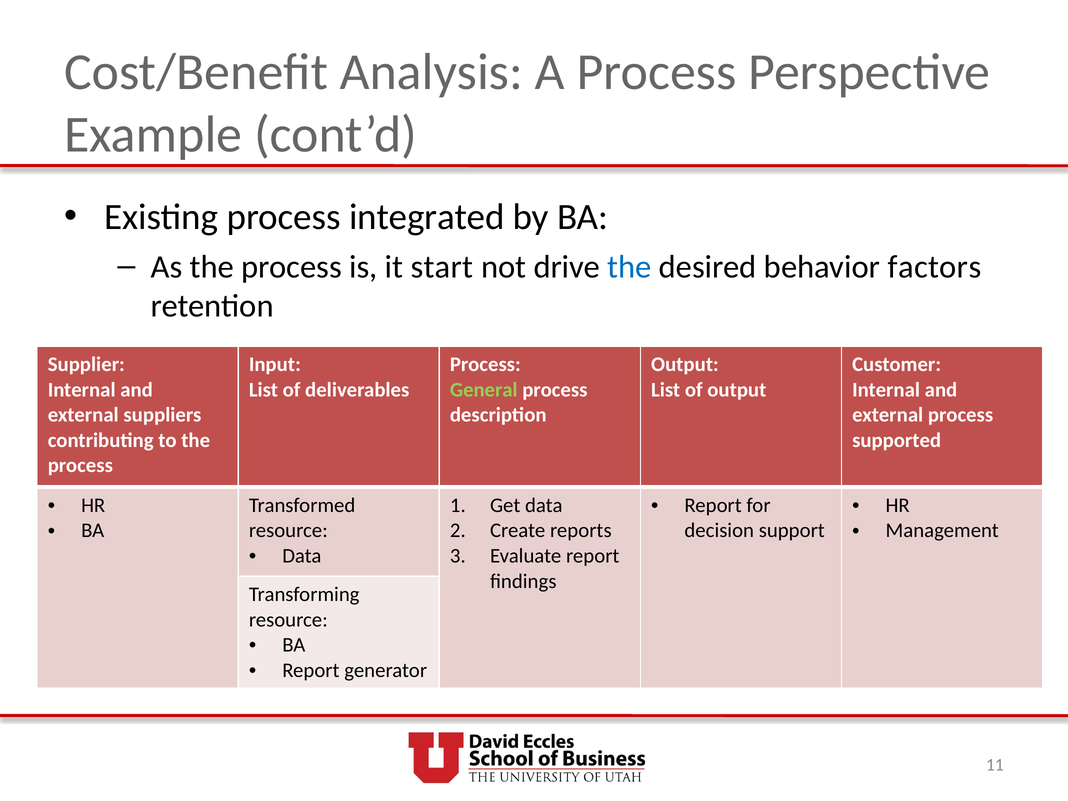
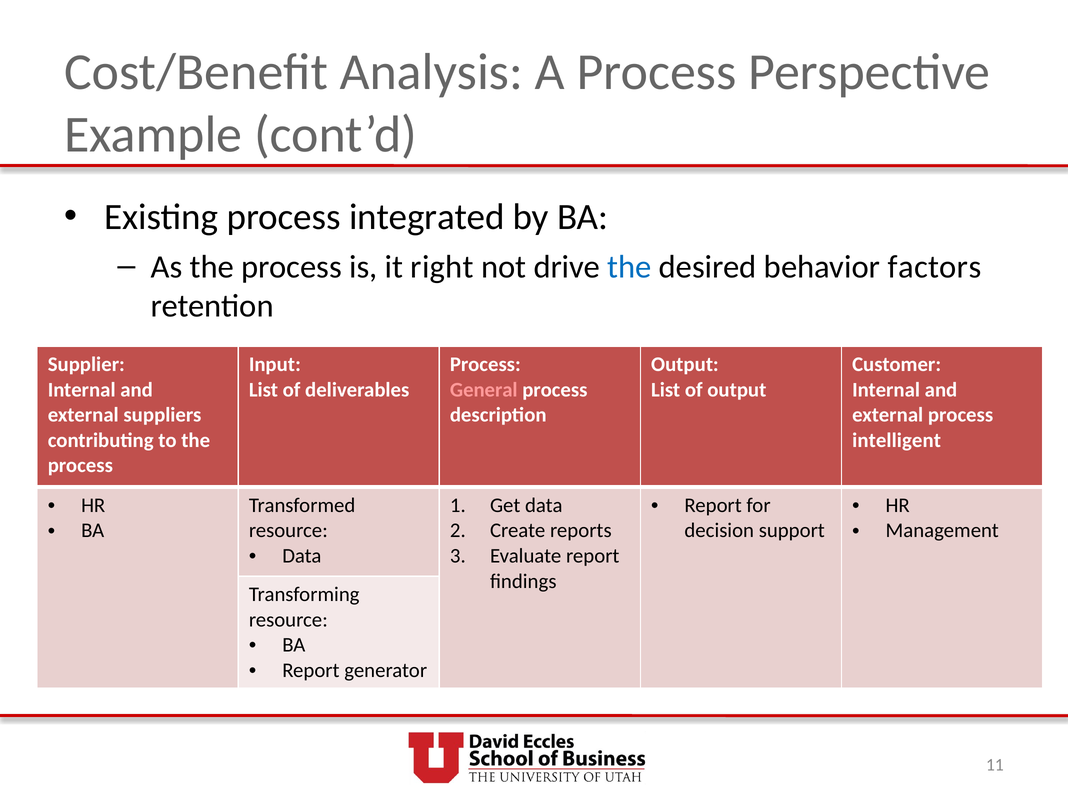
start: start -> right
General colour: light green -> pink
supported: supported -> intelligent
